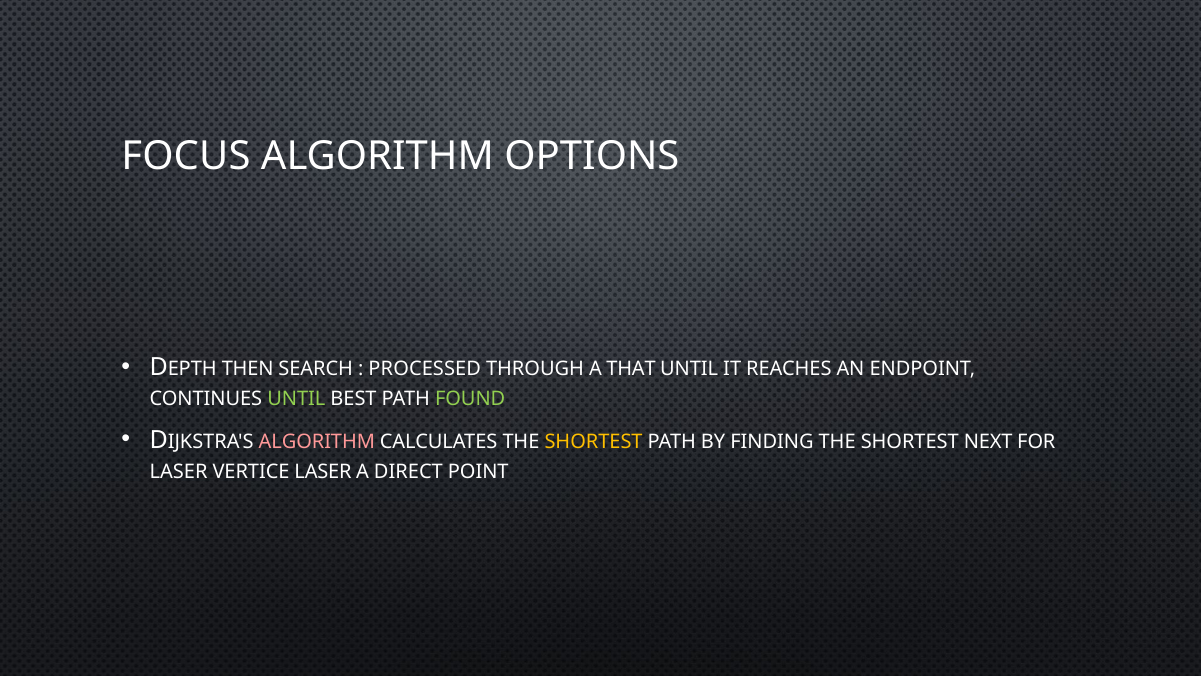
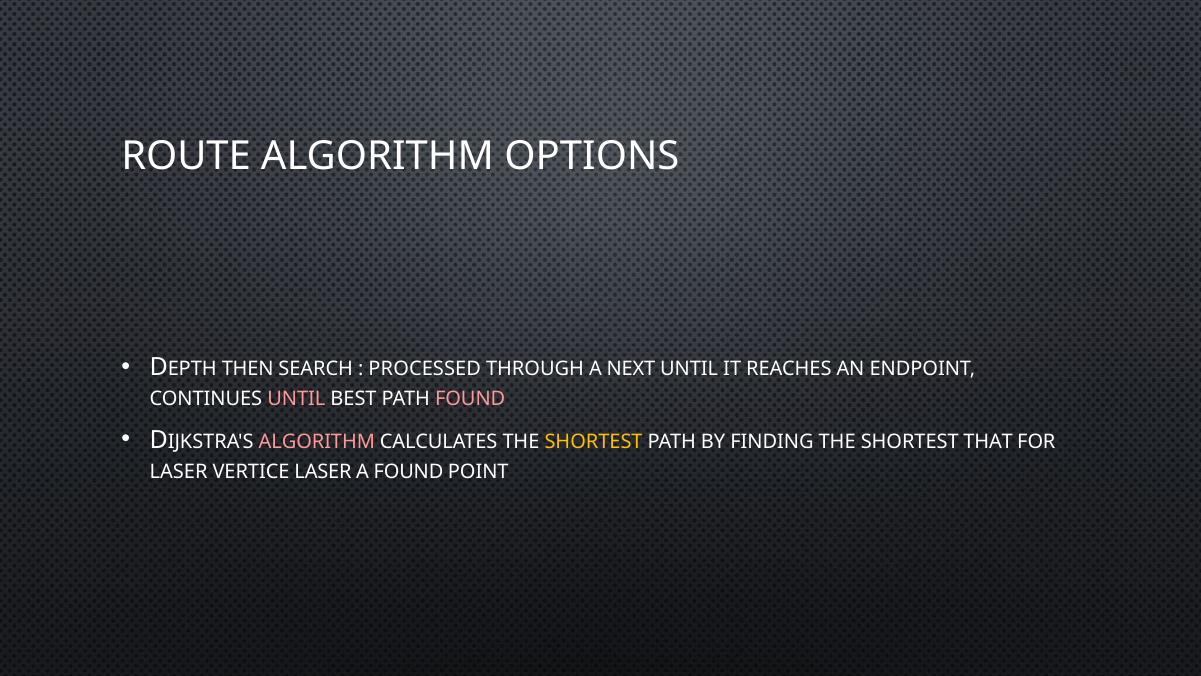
FOCUS: FOCUS -> ROUTE
THAT: THAT -> NEXT
UNTIL at (296, 399) colour: light green -> pink
FOUND at (470, 399) colour: light green -> pink
NEXT: NEXT -> THAT
A DIRECT: DIRECT -> FOUND
